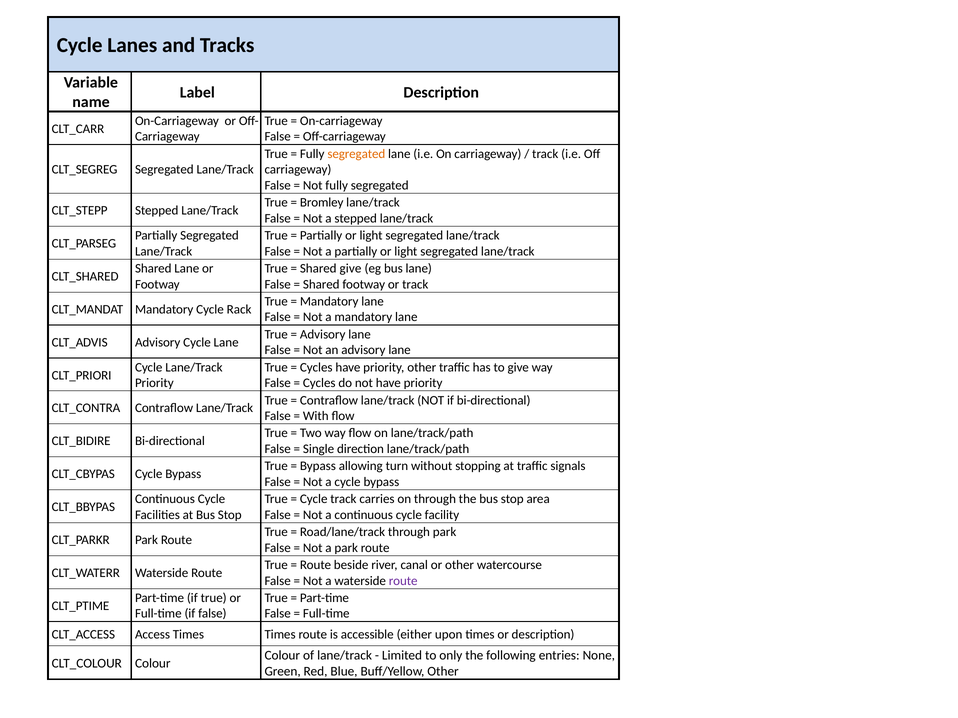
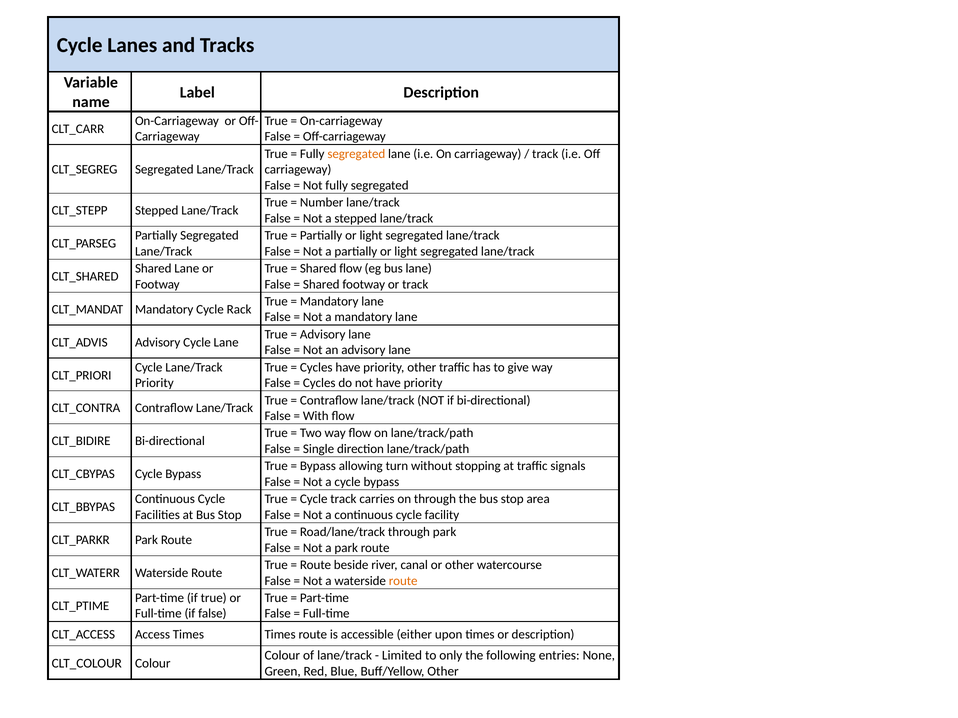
Bromley: Bromley -> Number
Shared give: give -> flow
route at (403, 581) colour: purple -> orange
